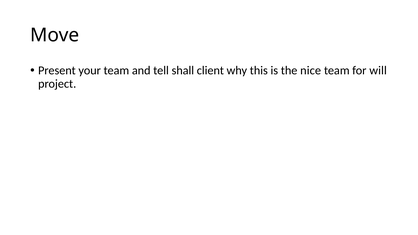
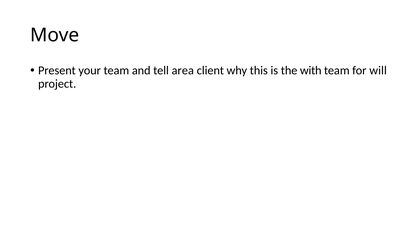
shall: shall -> area
nice: nice -> with
